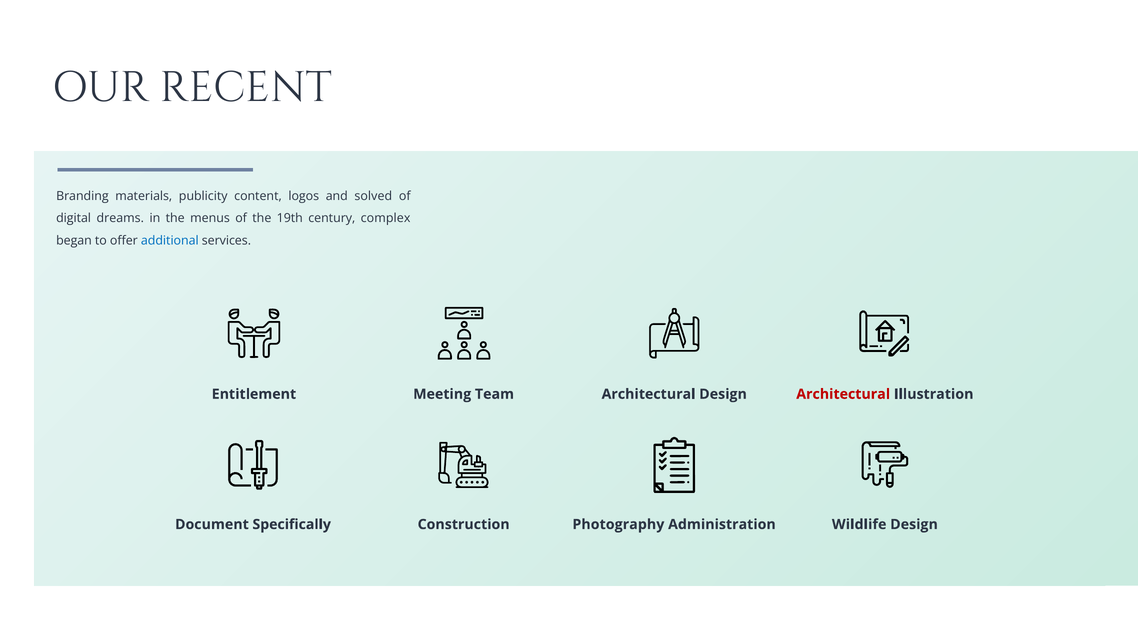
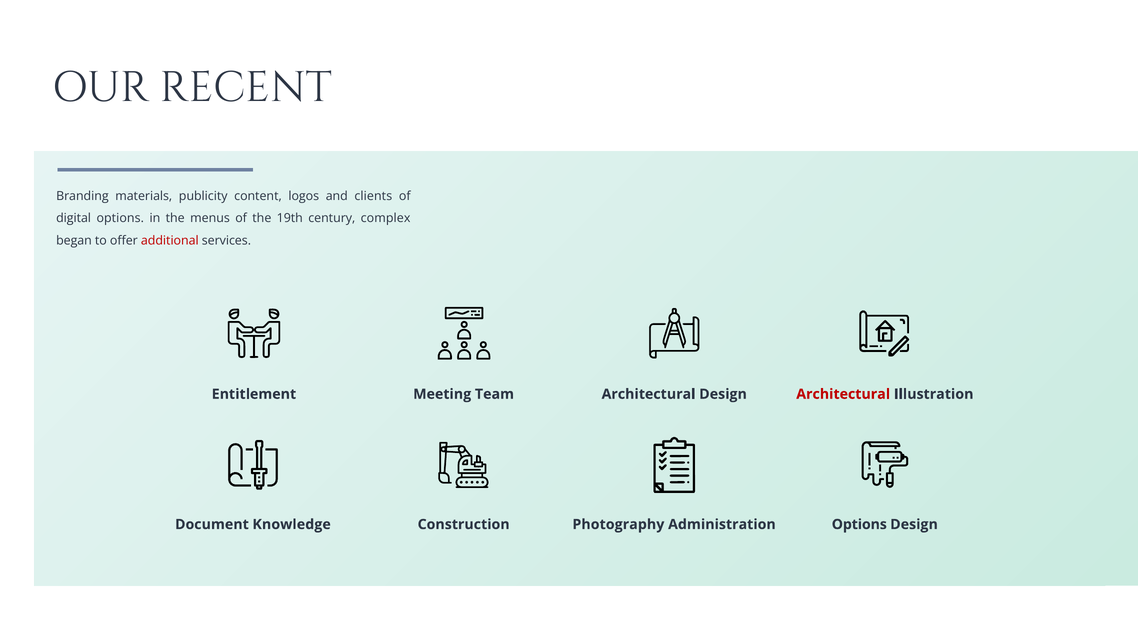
solved: solved -> clients
digital dreams: dreams -> options
additional colour: blue -> red
Specifically: Specifically -> Knowledge
Administration Wildlife: Wildlife -> Options
